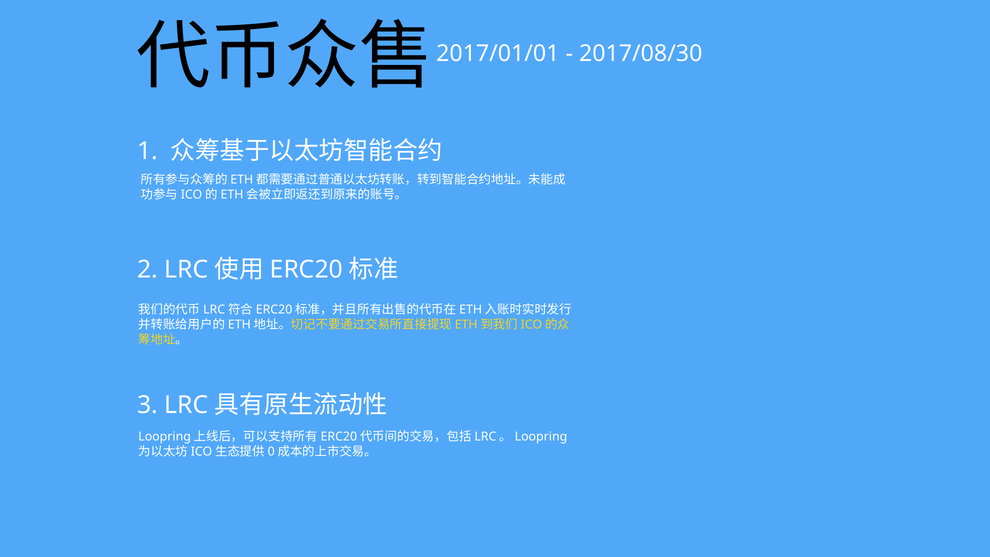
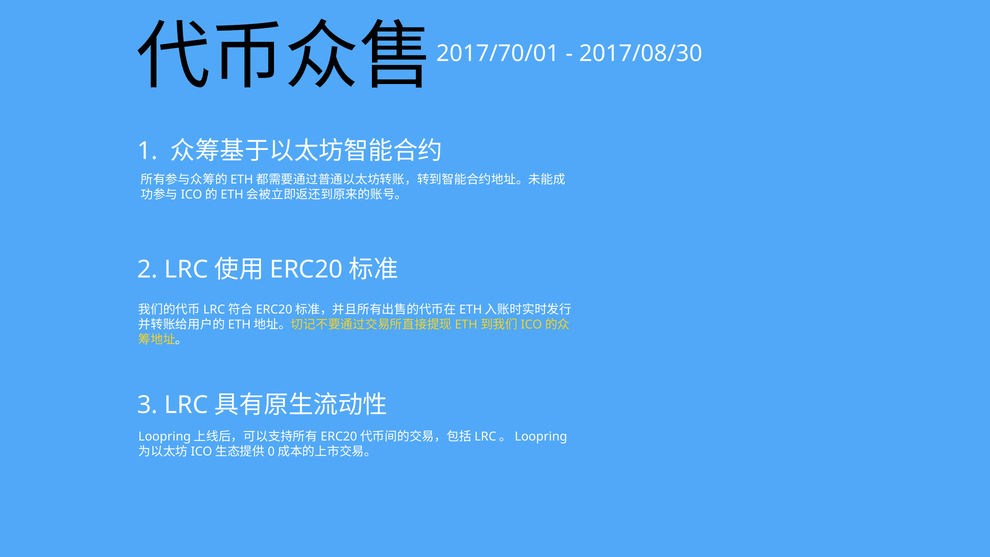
2017/01/01: 2017/01/01 -> 2017/70/01
